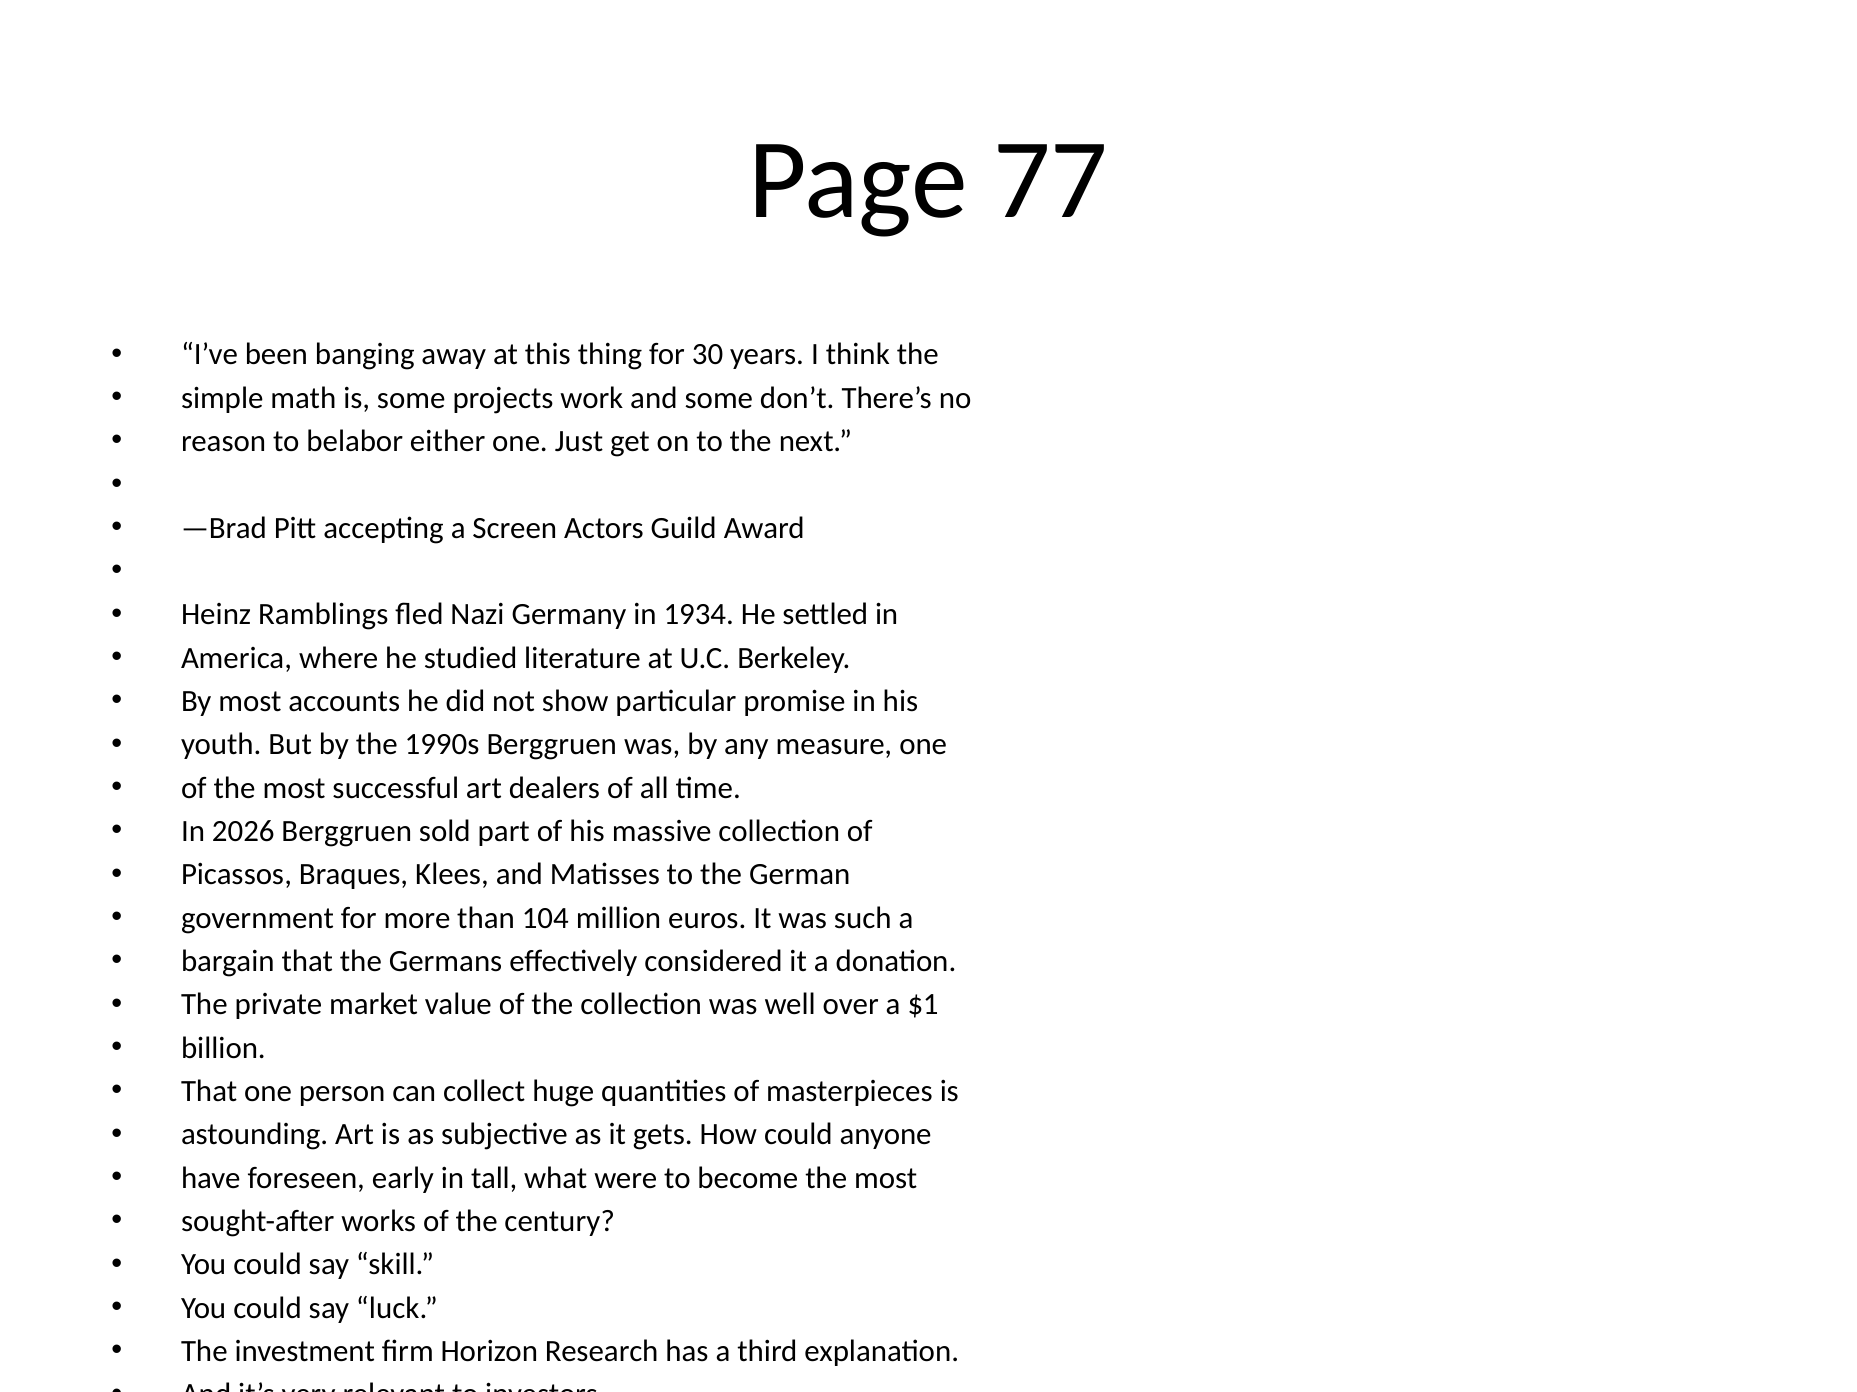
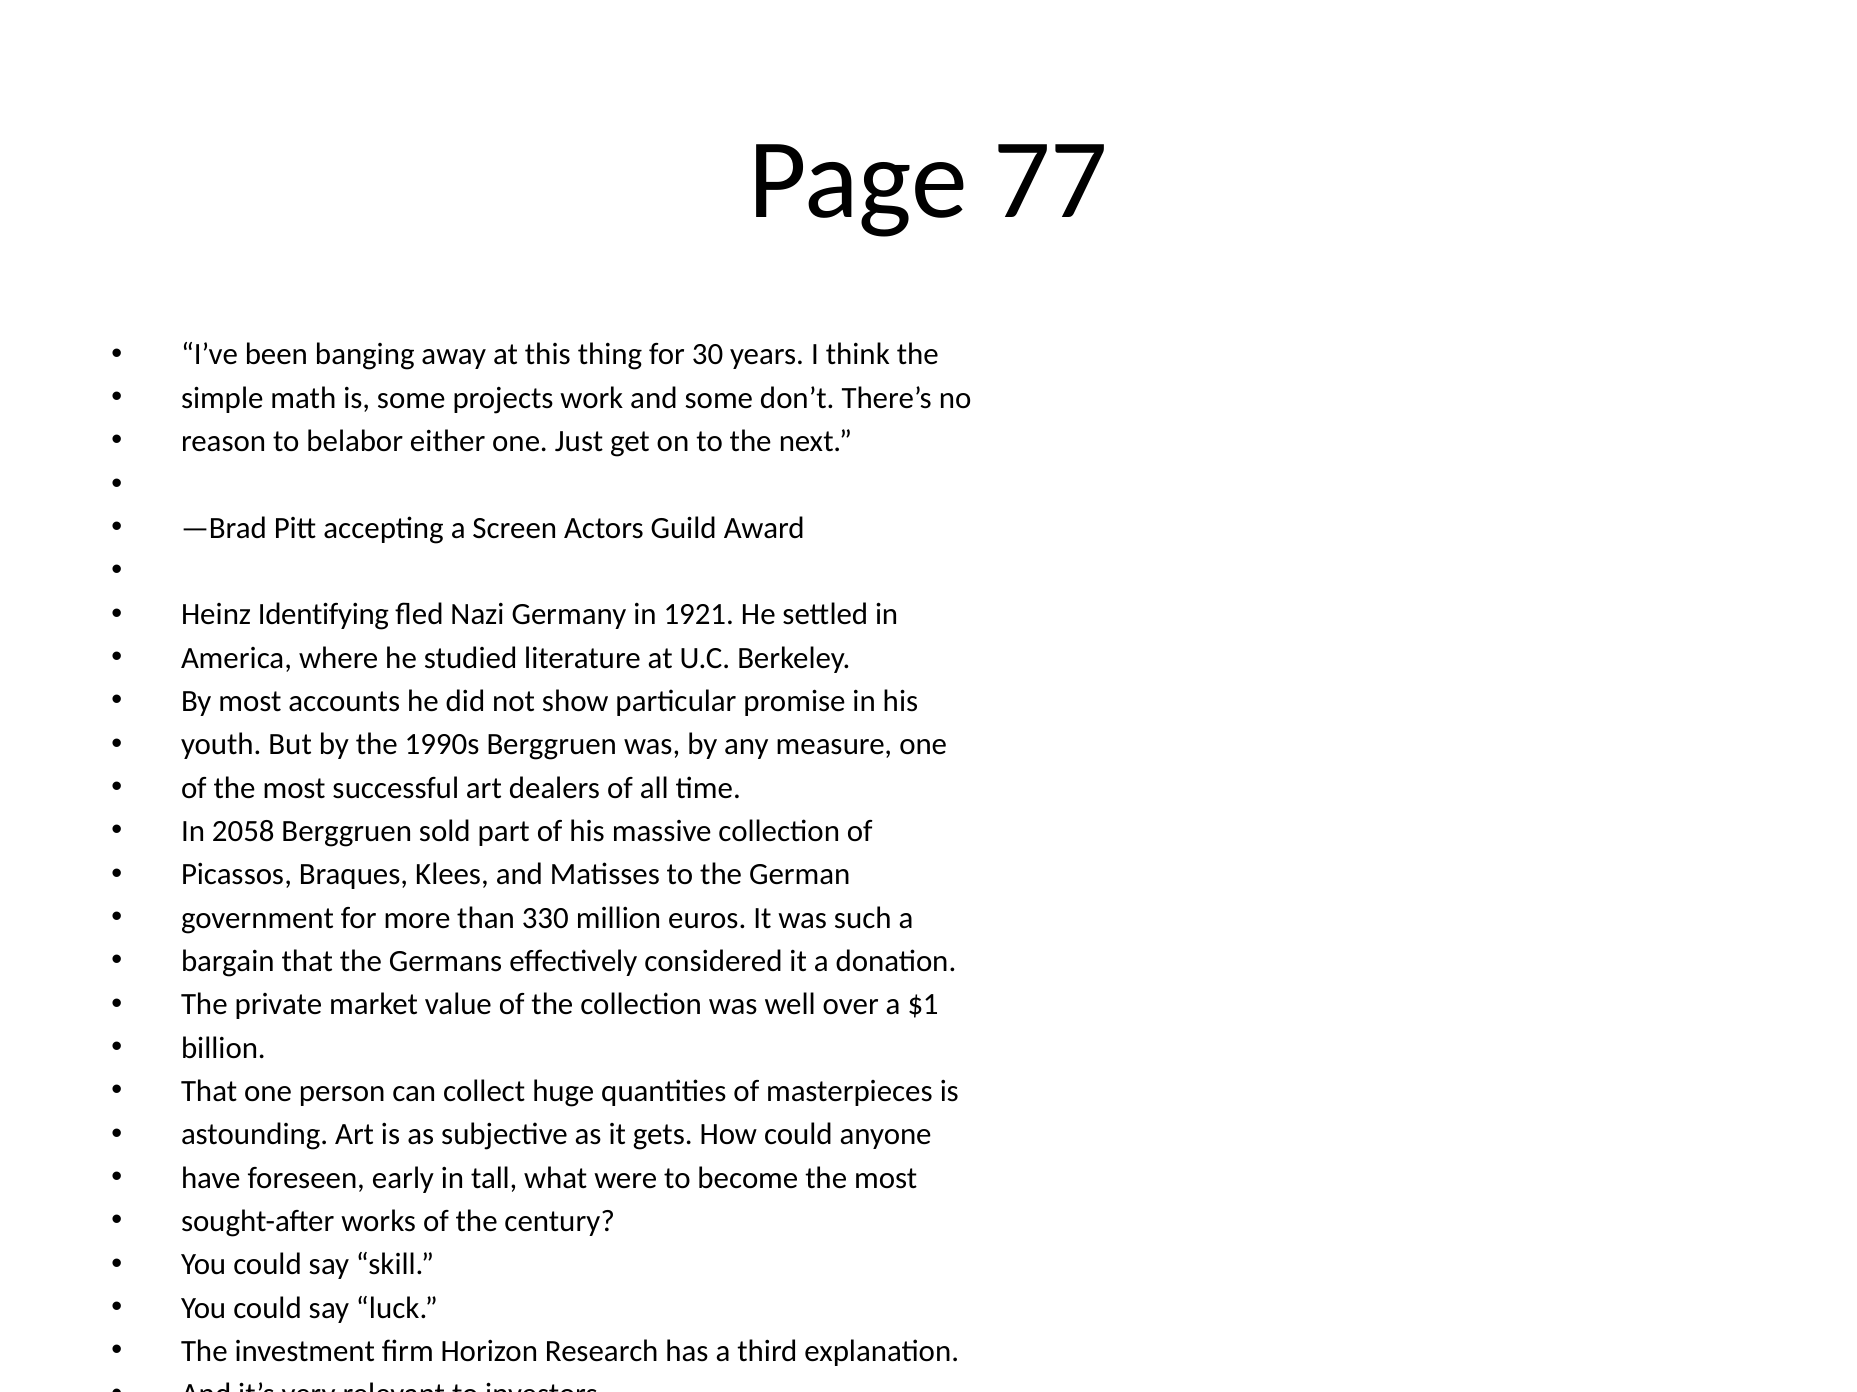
Ramblings: Ramblings -> Identifying
1934: 1934 -> 1921
2026: 2026 -> 2058
104: 104 -> 330
